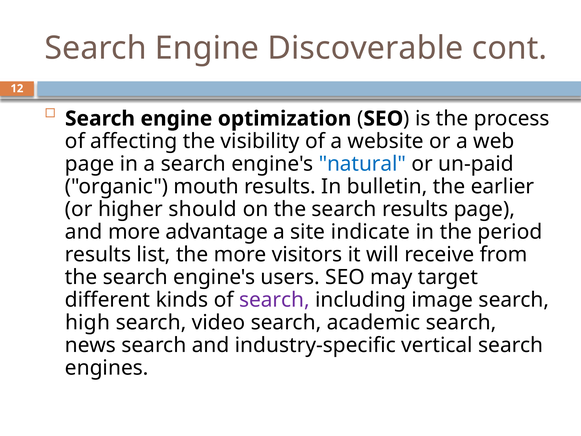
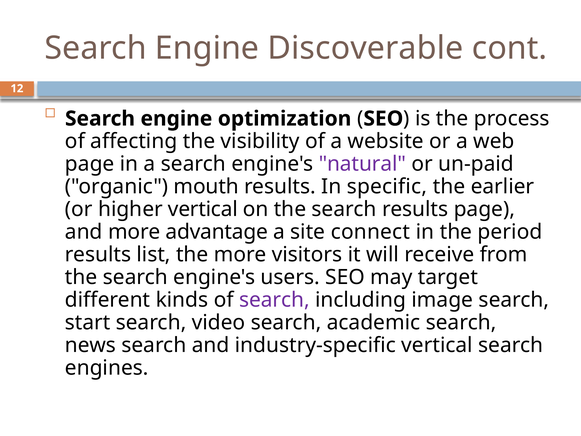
natural colour: blue -> purple
bulletin: bulletin -> specific
higher should: should -> vertical
indicate: indicate -> connect
high: high -> start
